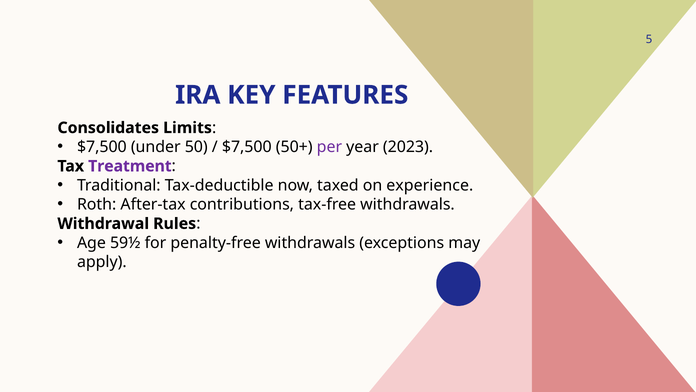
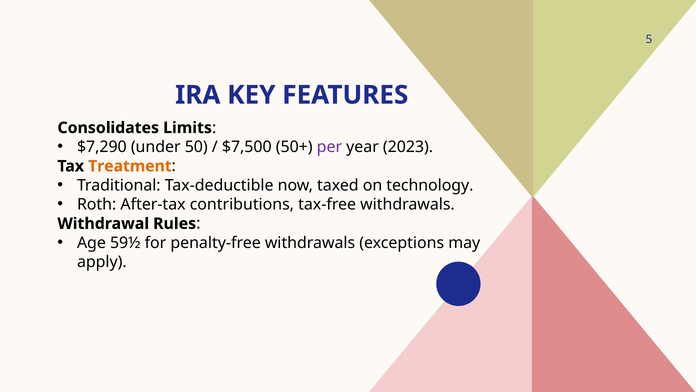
$7,500 at (102, 147): $7,500 -> $7,290
Treatment colour: purple -> orange
experience: experience -> technology
